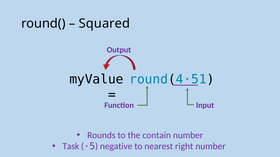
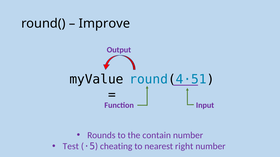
Squared: Squared -> Improve
Task: Task -> Test
negative: negative -> cheating
